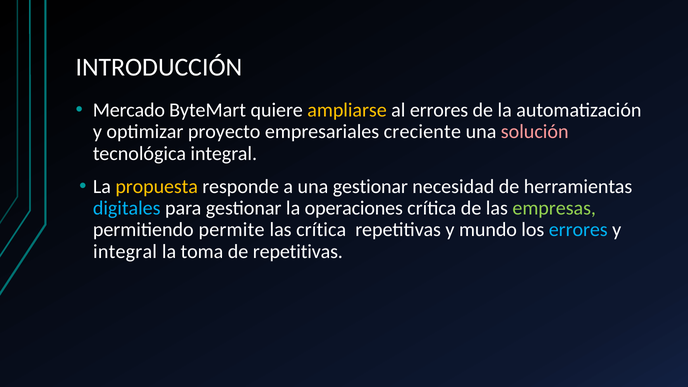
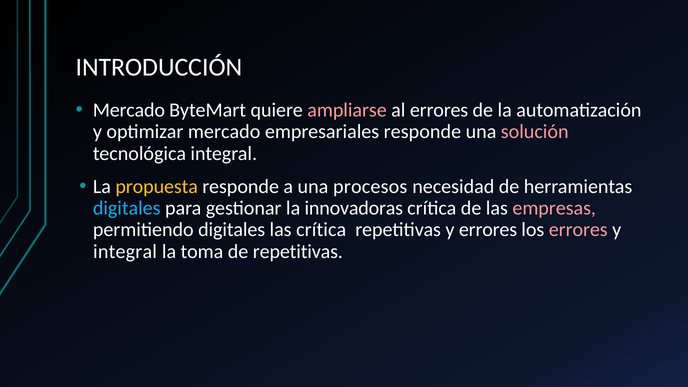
ampliarse colour: yellow -> pink
optimizar proyecto: proyecto -> mercado
empresariales creciente: creciente -> responde
una gestionar: gestionar -> procesos
operaciones: operaciones -> innovadoras
empresas colour: light green -> pink
permitiendo permite: permite -> digitales
y mundo: mundo -> errores
errores at (578, 230) colour: light blue -> pink
